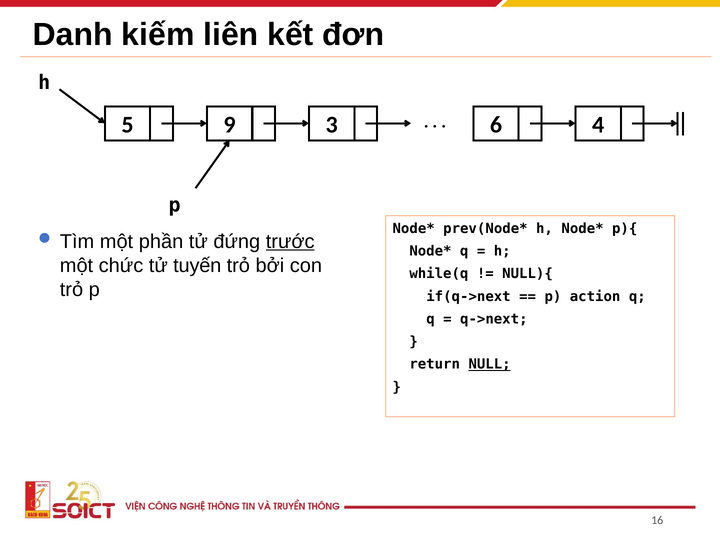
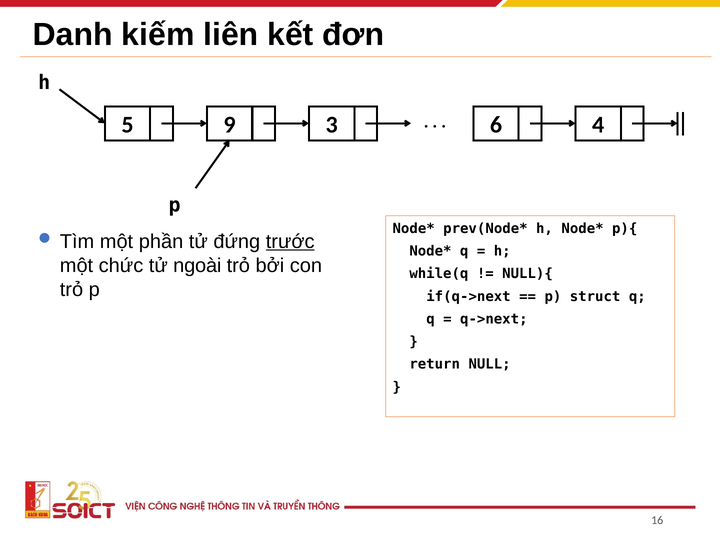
tuyến: tuyến -> ngoài
action: action -> struct
NULL underline: present -> none
